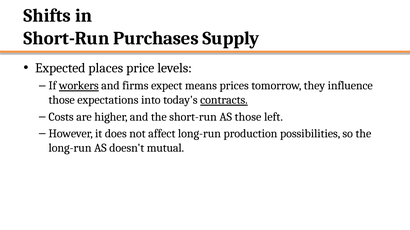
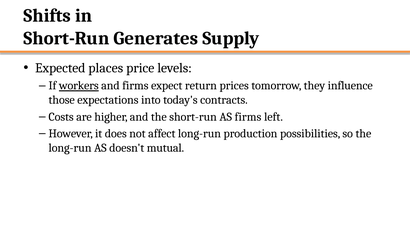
Purchases: Purchases -> Generates
means: means -> return
contracts underline: present -> none
AS those: those -> firms
